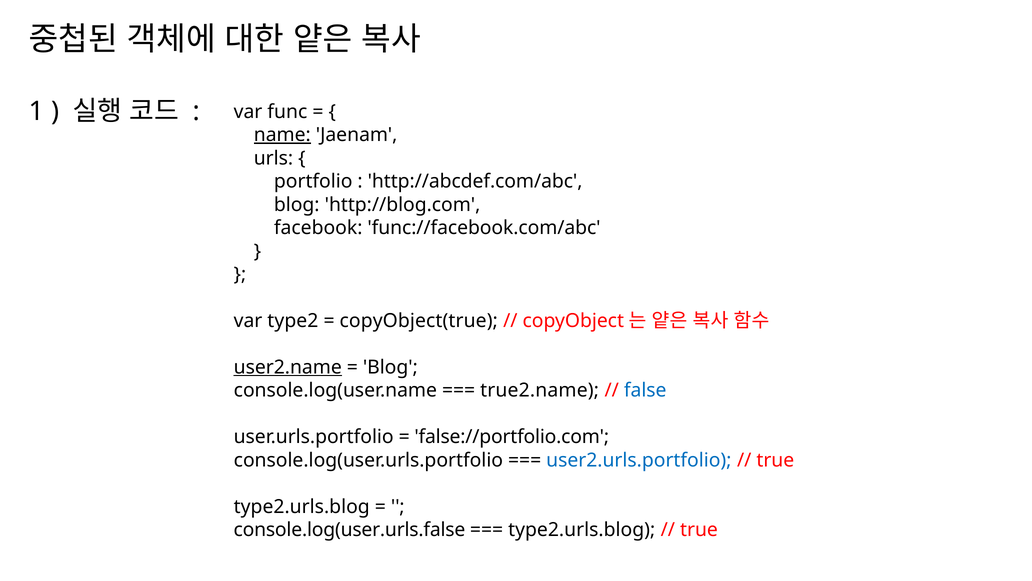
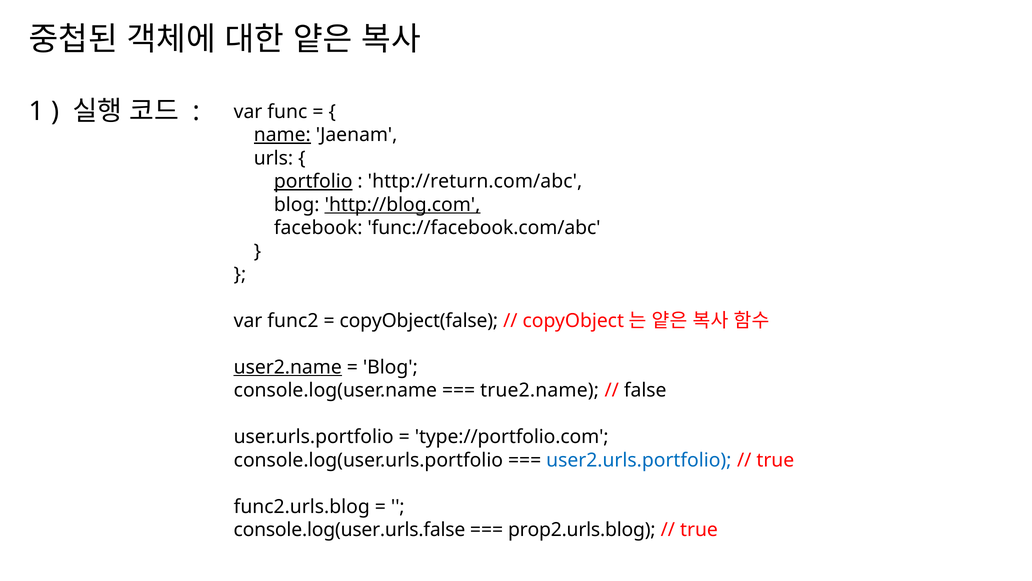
portfolio underline: none -> present
http://abcdef.com/abc: http://abcdef.com/abc -> http://return.com/abc
http://blog.com underline: none -> present
type2: type2 -> func2
copyObject(true: copyObject(true -> copyObject(false
false colour: blue -> black
false://portfolio.com: false://portfolio.com -> type://portfolio.com
type2.urls.blog at (302, 506): type2.urls.blog -> func2.urls.blog
type2.urls.blog at (582, 530): type2.urls.blog -> prop2.urls.blog
